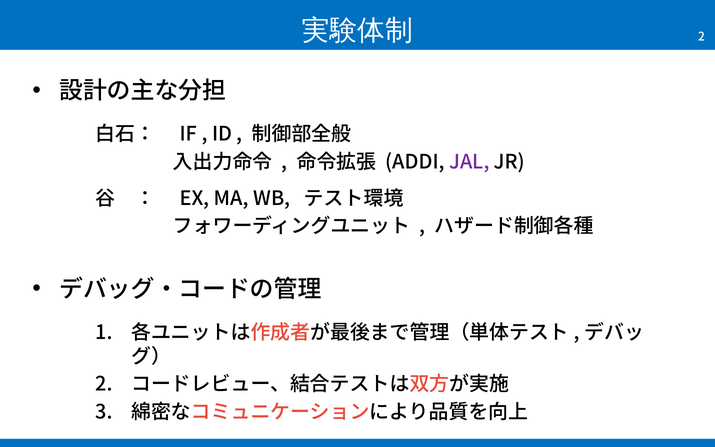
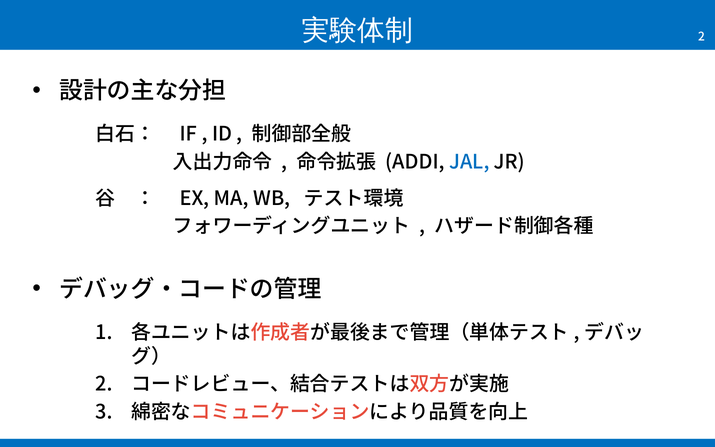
JAL colour: purple -> blue
